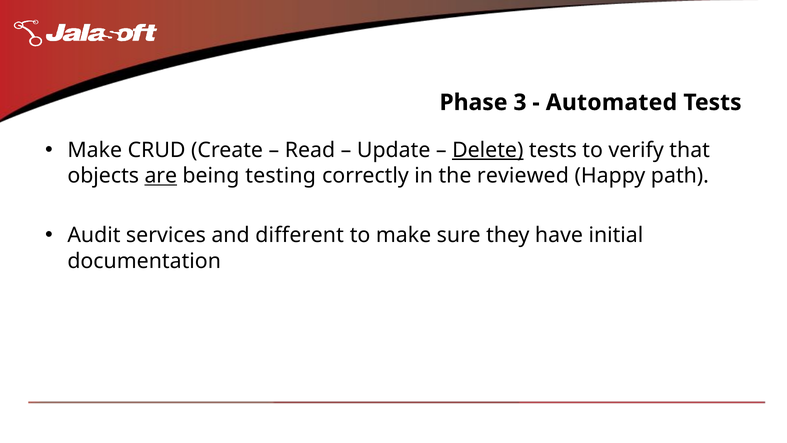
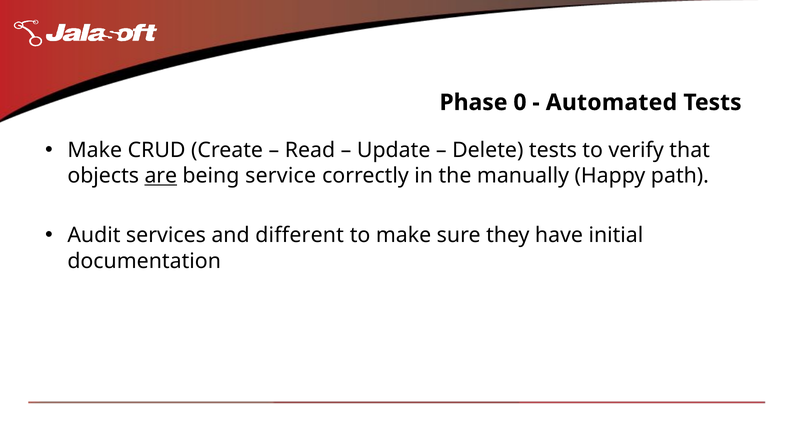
3: 3 -> 0
Delete underline: present -> none
testing: testing -> service
reviewed: reviewed -> manually
